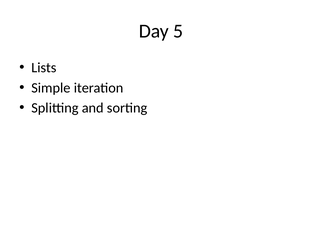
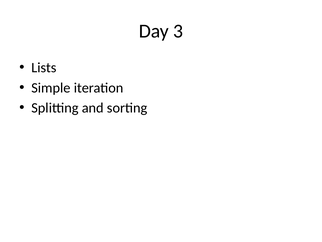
5: 5 -> 3
